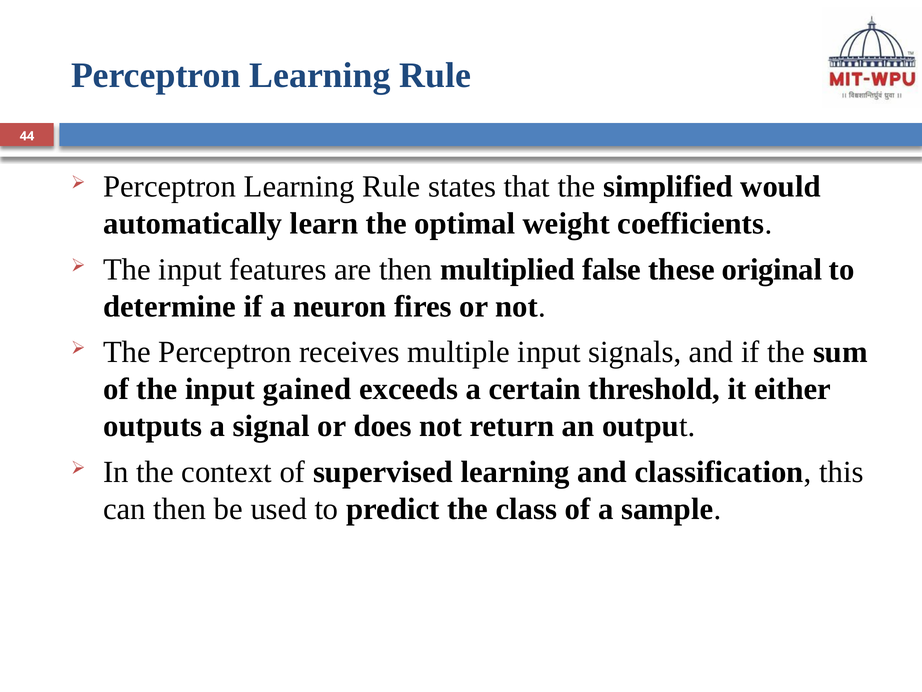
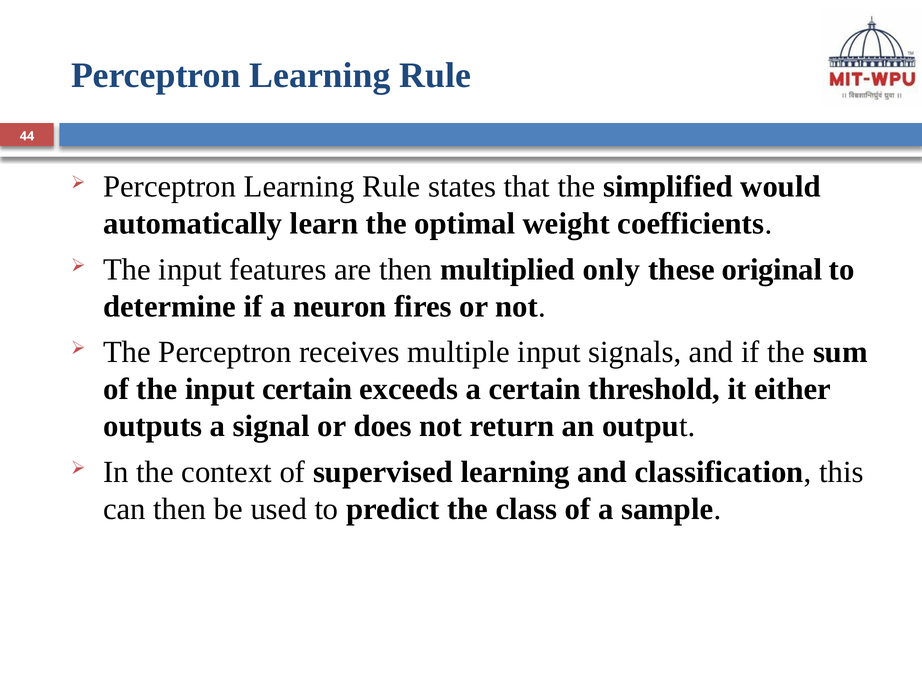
false: false -> only
input gained: gained -> certain
